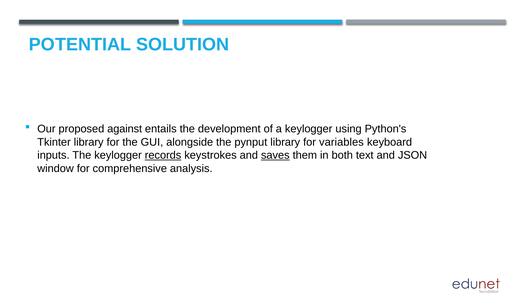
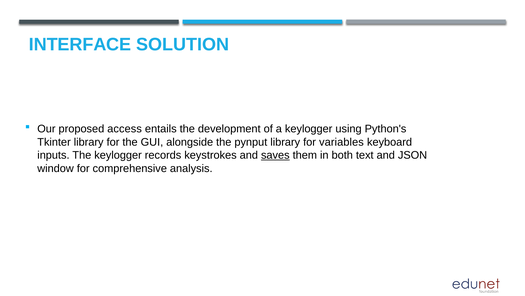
POTENTIAL: POTENTIAL -> INTERFACE
against: against -> access
records underline: present -> none
